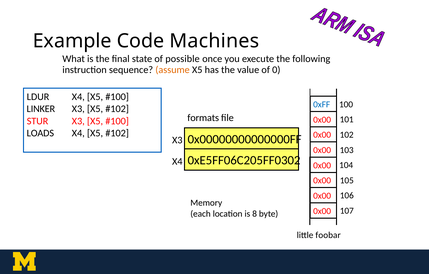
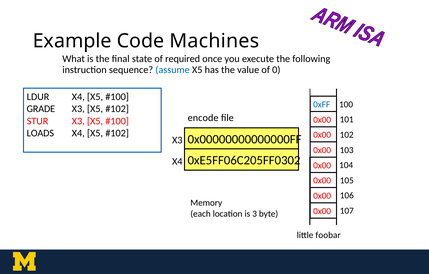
possible: possible -> required
assume colour: orange -> blue
LINKER: LINKER -> GRADE
formats: formats -> encode
8: 8 -> 3
